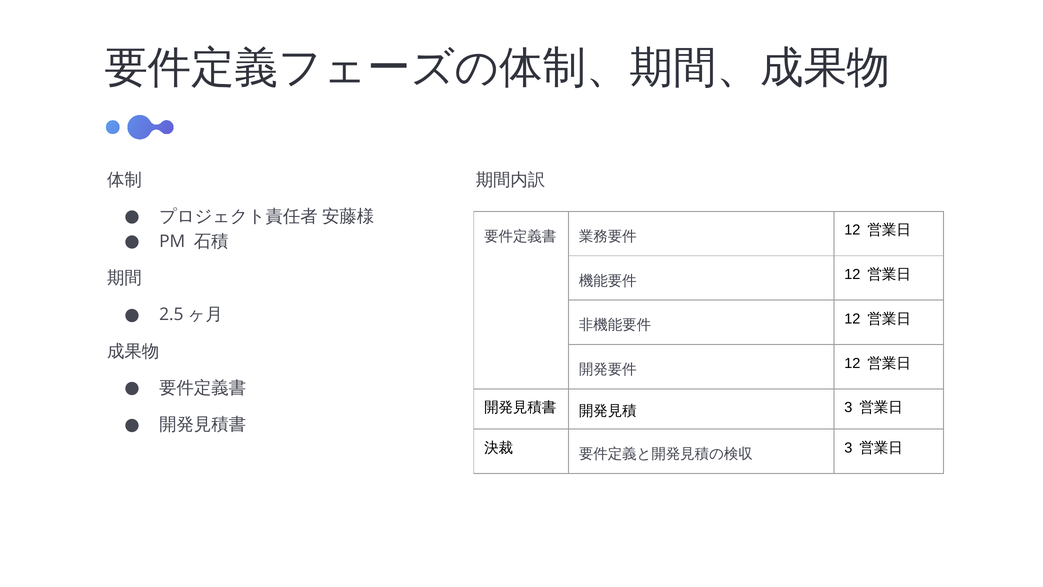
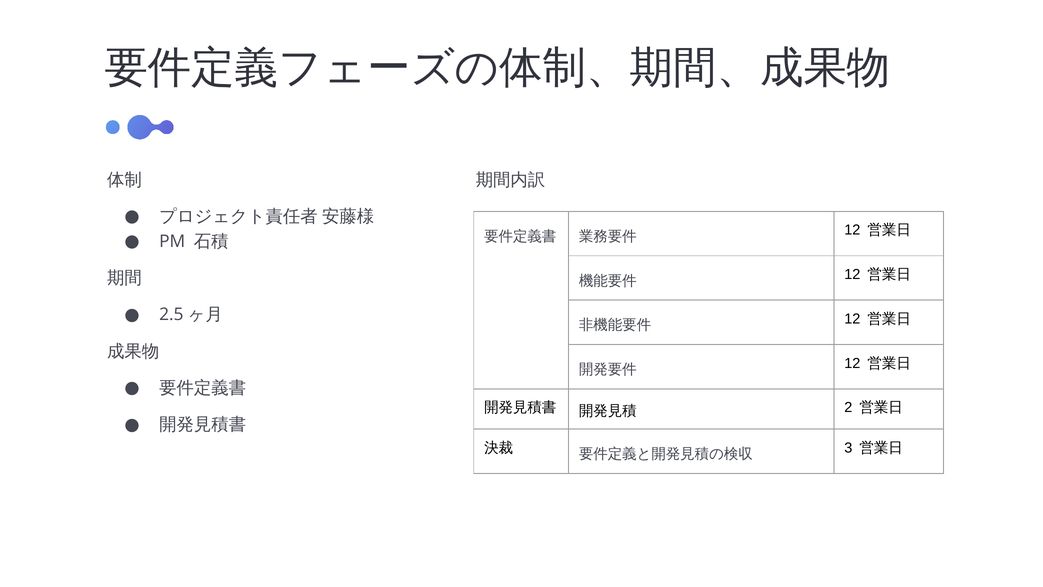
3 at (848, 407): 3 -> 2
